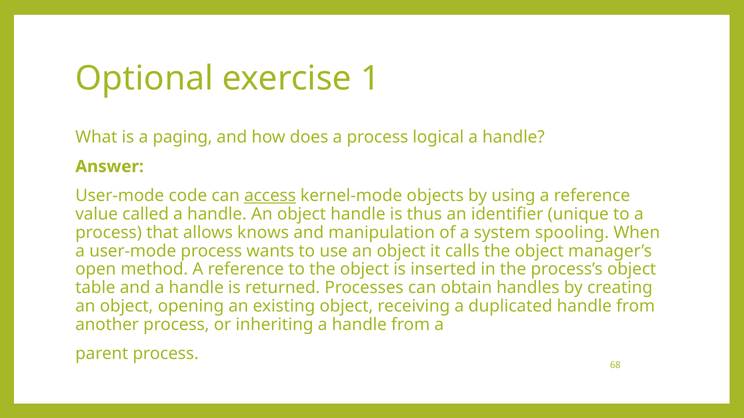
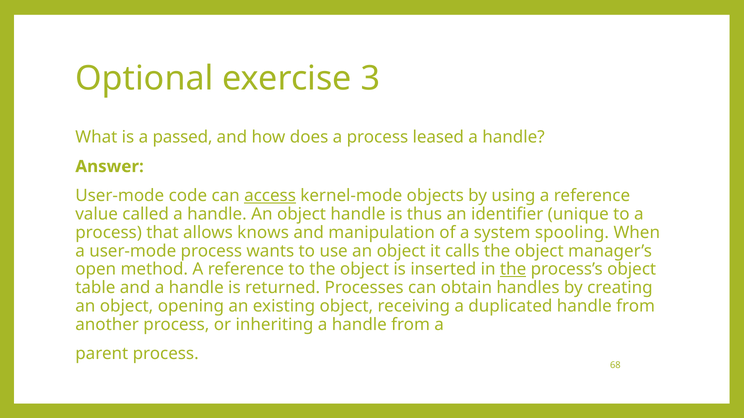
1: 1 -> 3
paging: paging -> passed
logical: logical -> leased
the at (513, 270) underline: none -> present
